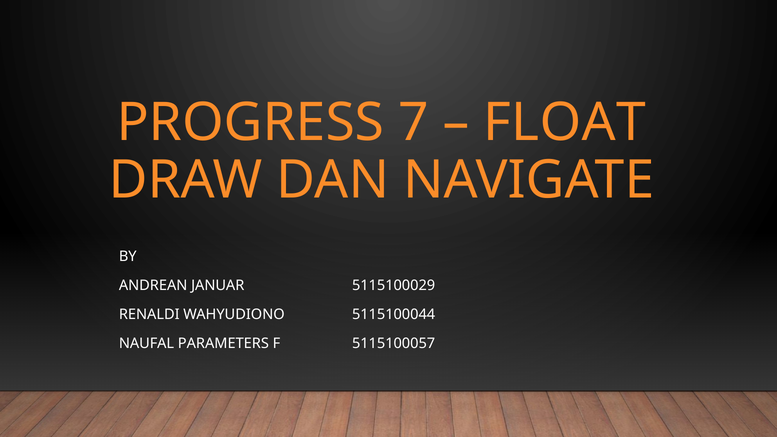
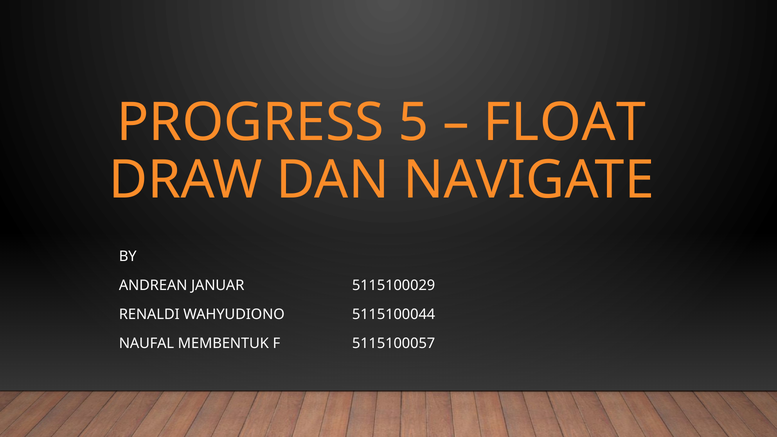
7: 7 -> 5
PARAMETERS: PARAMETERS -> MEMBENTUK
